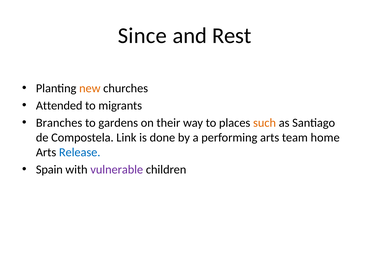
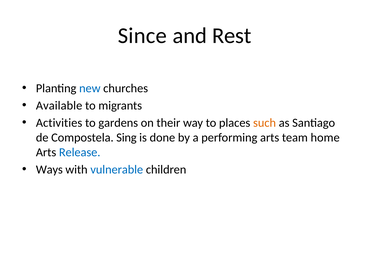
new colour: orange -> blue
Attended: Attended -> Available
Branches: Branches -> Activities
Link: Link -> Sing
Spain: Spain -> Ways
vulnerable colour: purple -> blue
